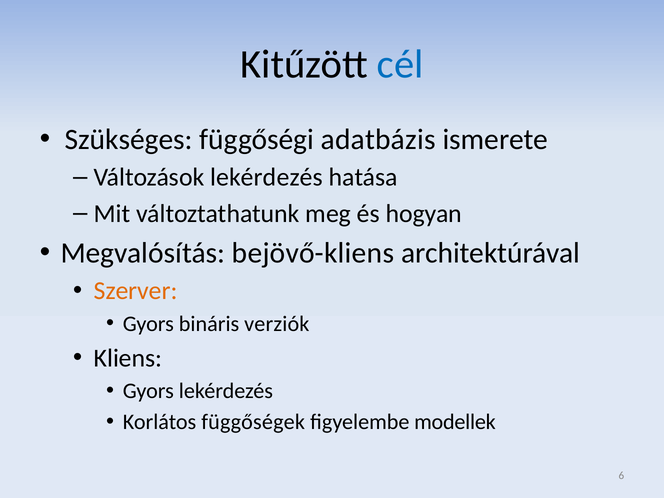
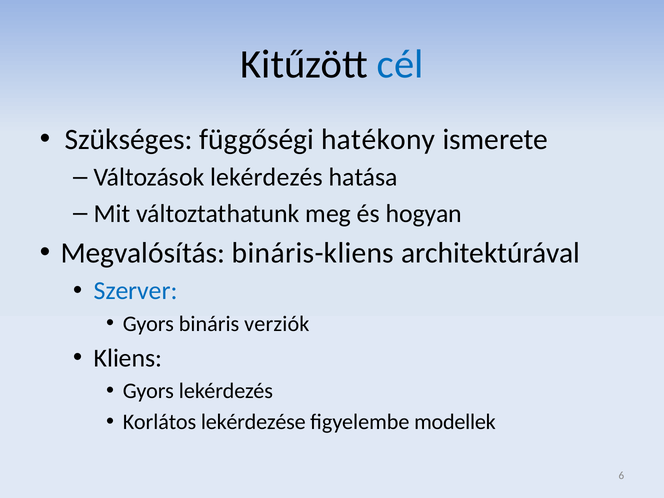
adatbázis: adatbázis -> hatékony
bejövő-kliens: bejövő-kliens -> bináris-kliens
Szerver colour: orange -> blue
függőségek: függőségek -> lekérdezése
